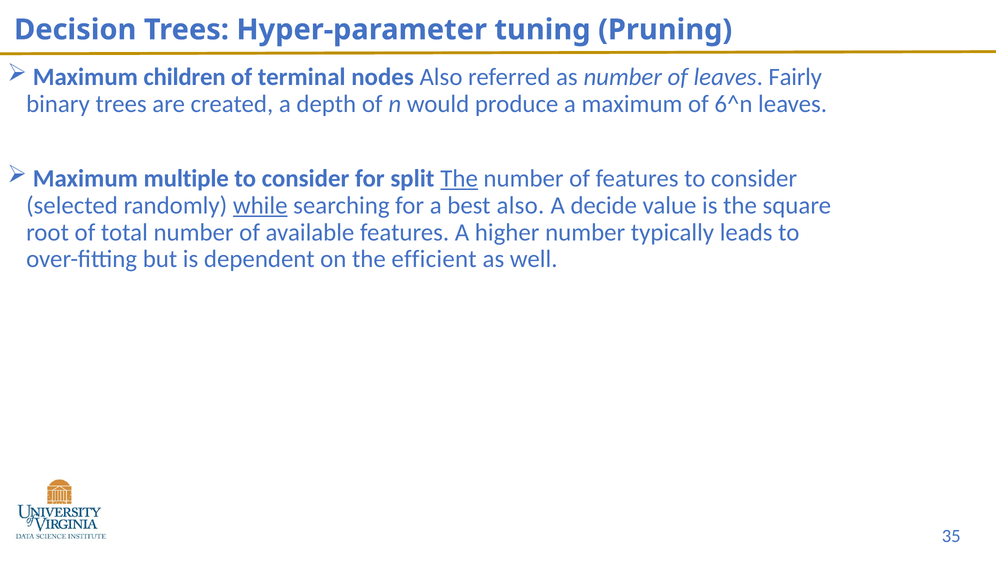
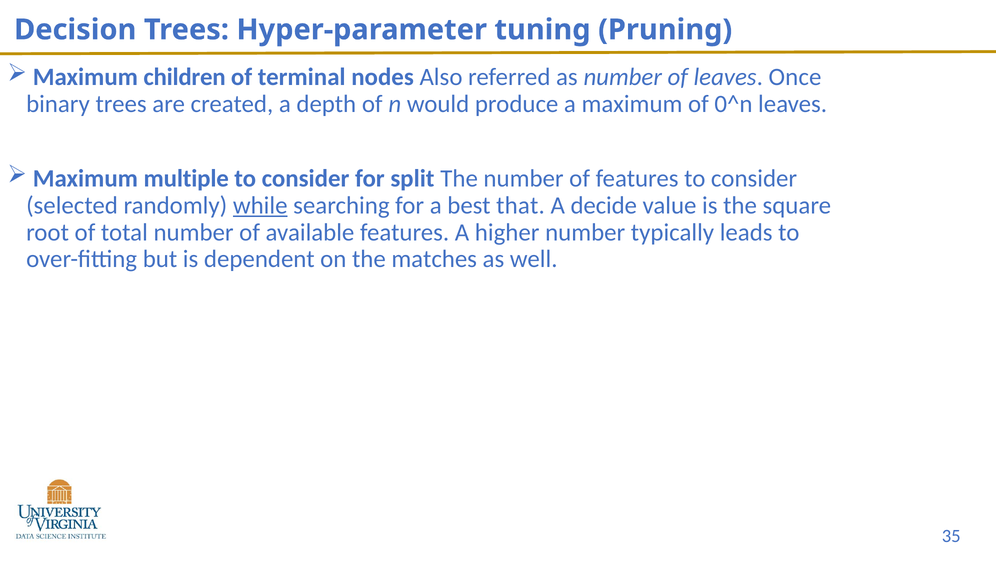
Fairly: Fairly -> Once
6^n: 6^n -> 0^n
The at (459, 178) underline: present -> none
best also: also -> that
efficient: efficient -> matches
